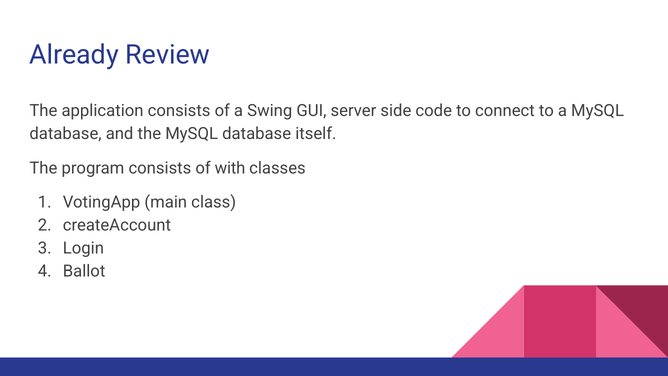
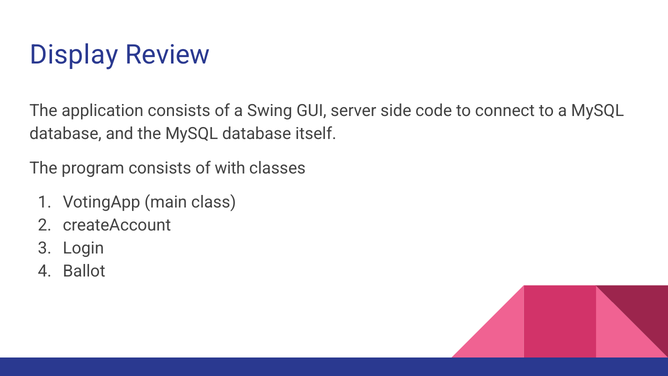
Already: Already -> Display
